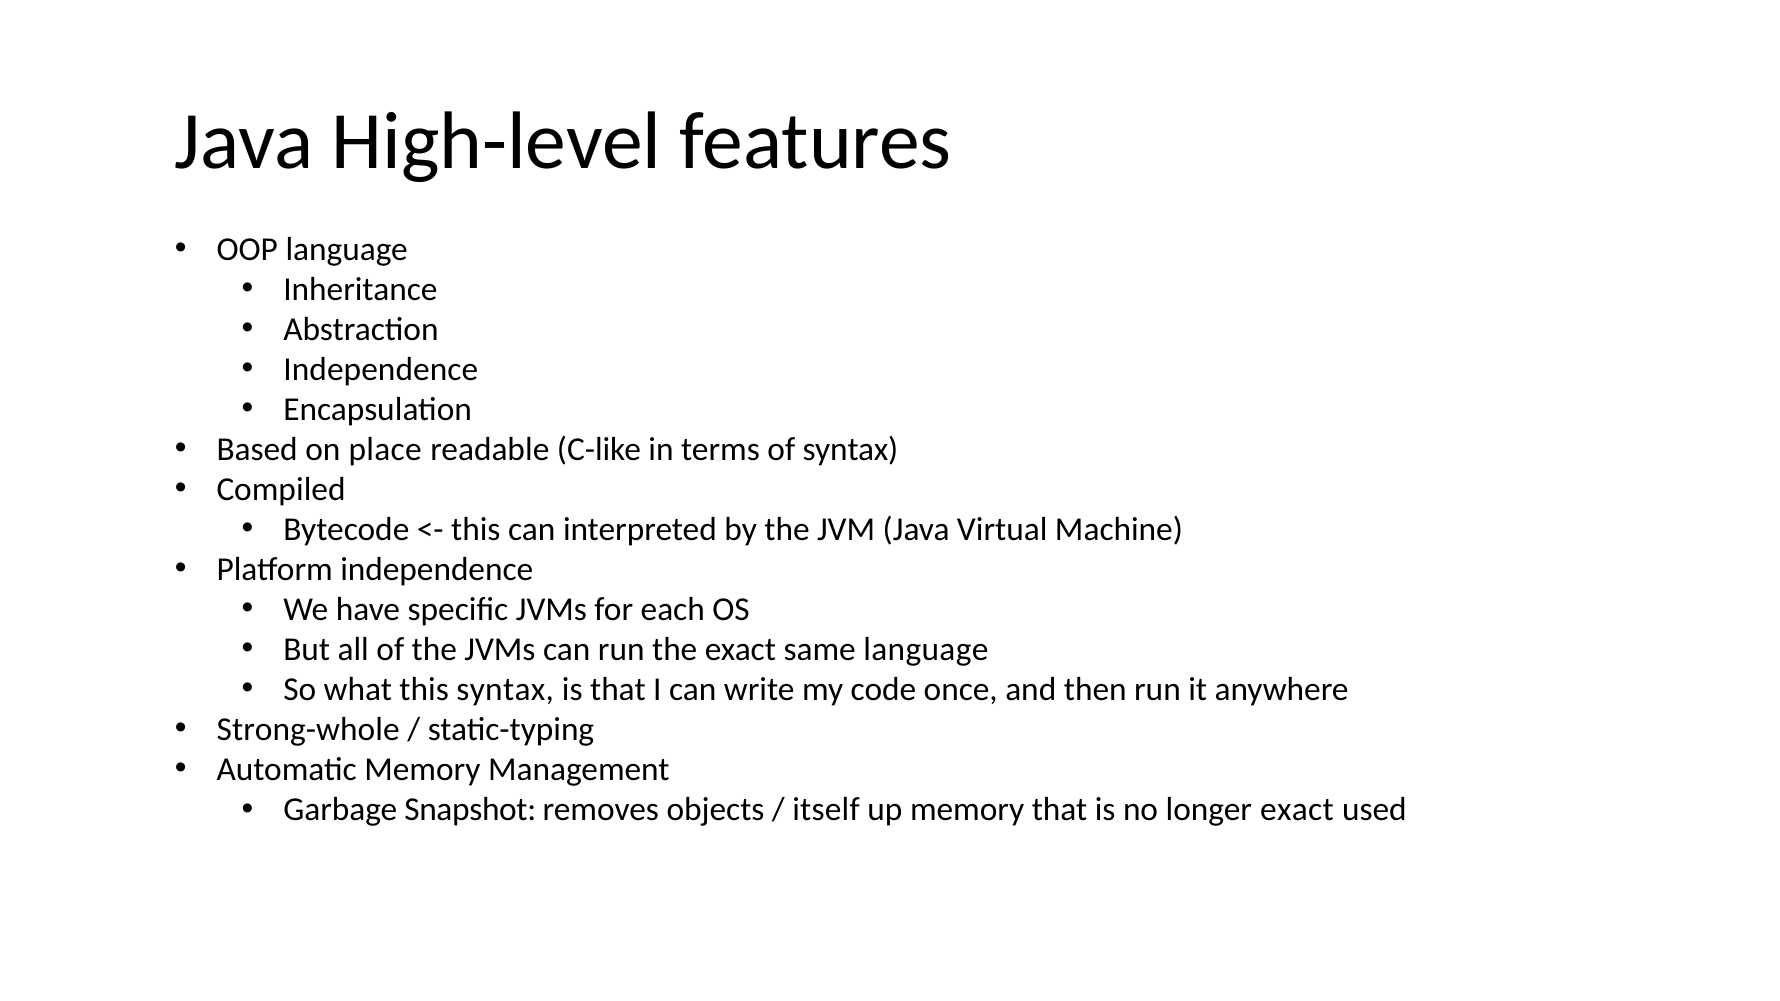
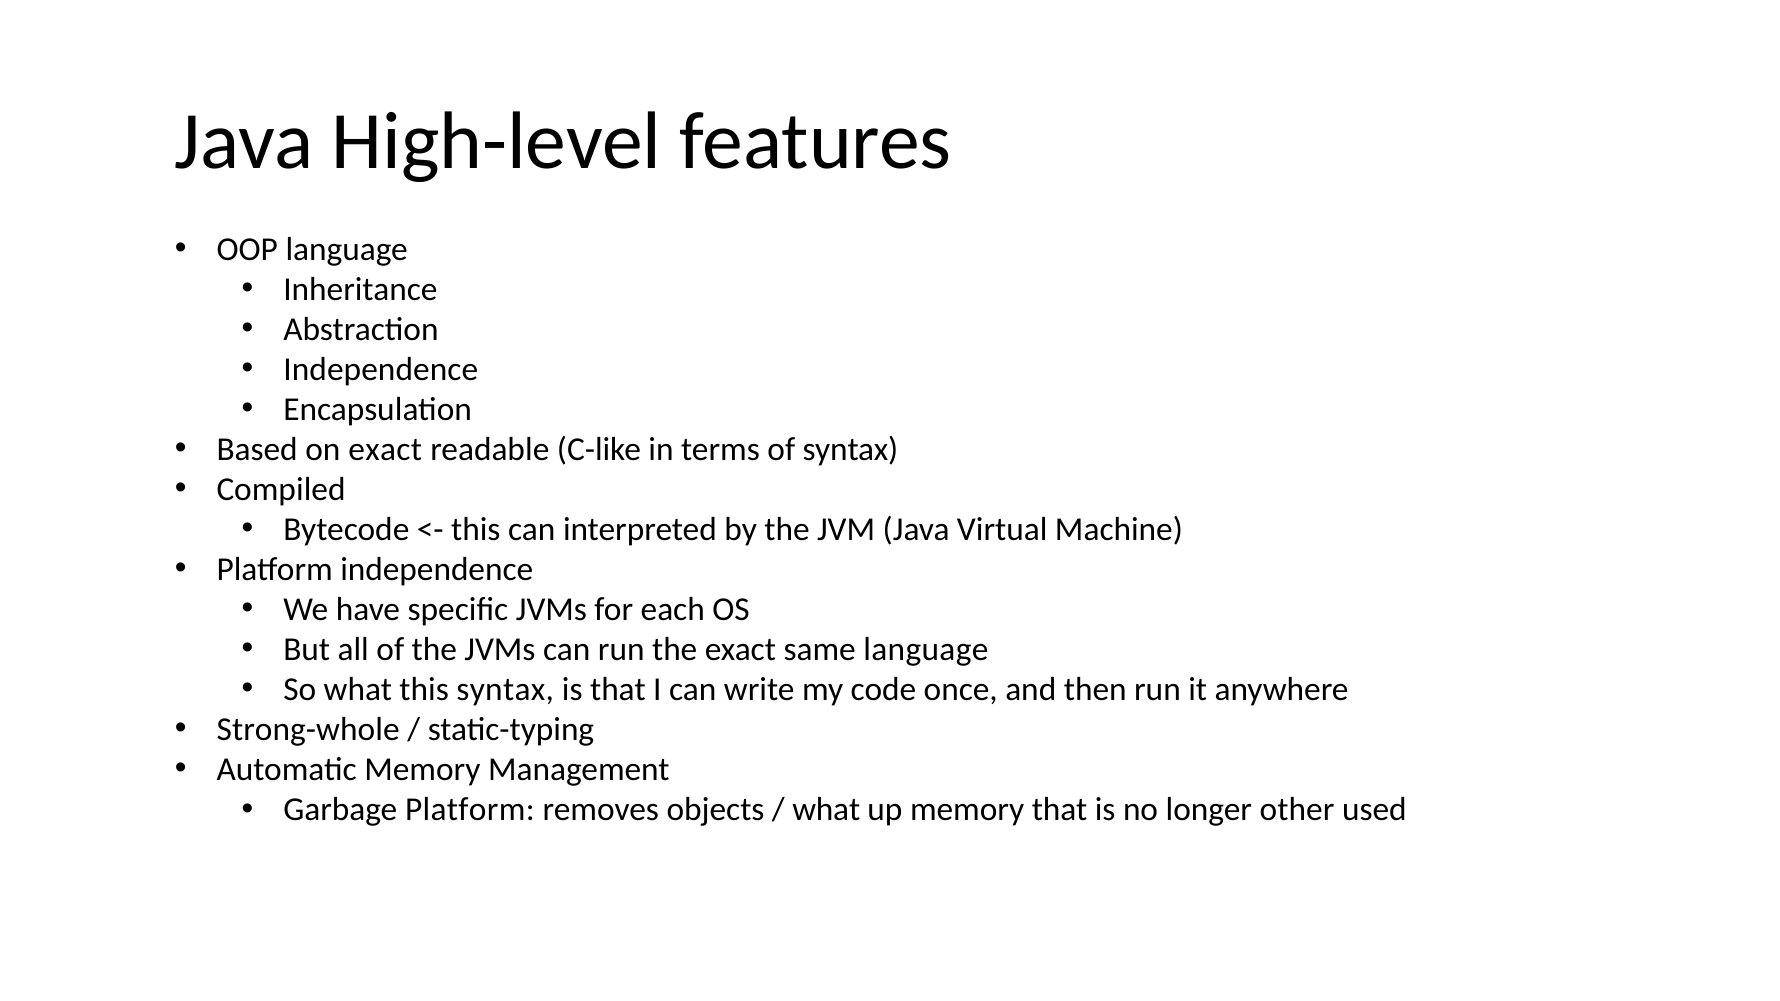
on place: place -> exact
Garbage Snapshot: Snapshot -> Platform
itself at (826, 810): itself -> what
longer exact: exact -> other
